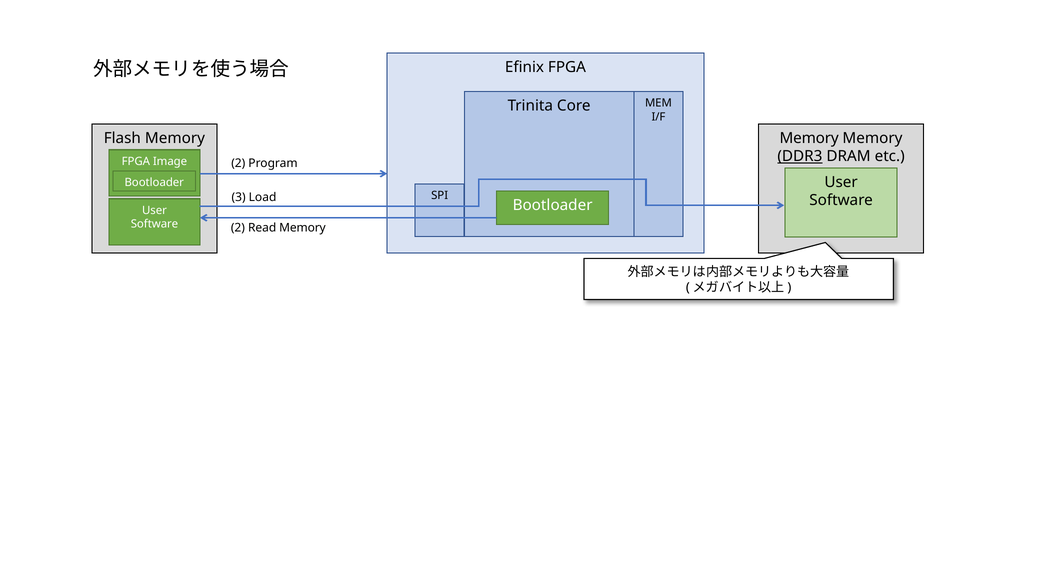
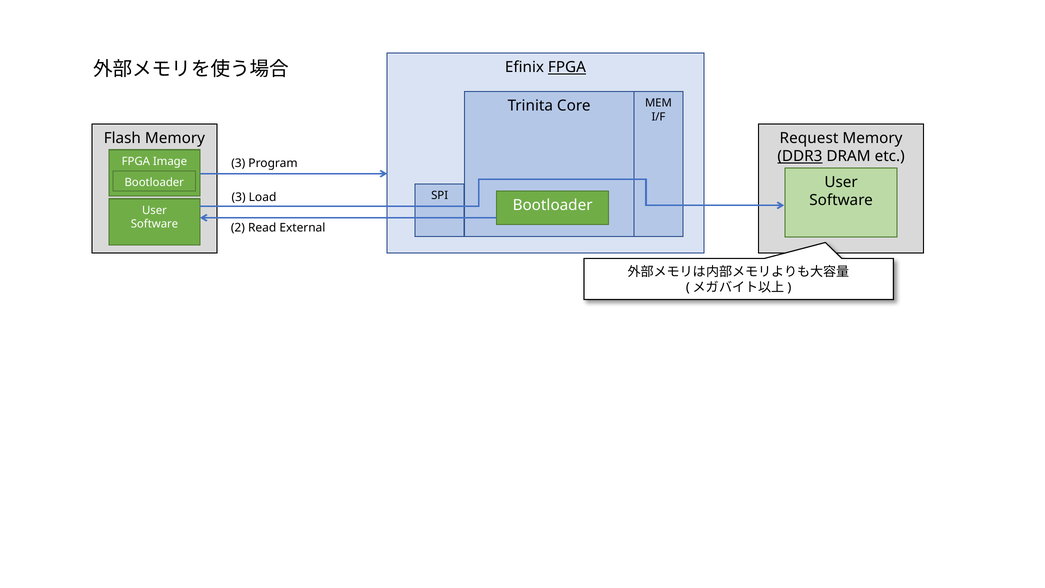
FPGA at (567, 67) underline: none -> present
Memory at (809, 138): Memory -> Request
Image 2: 2 -> 3
Read Memory: Memory -> External
